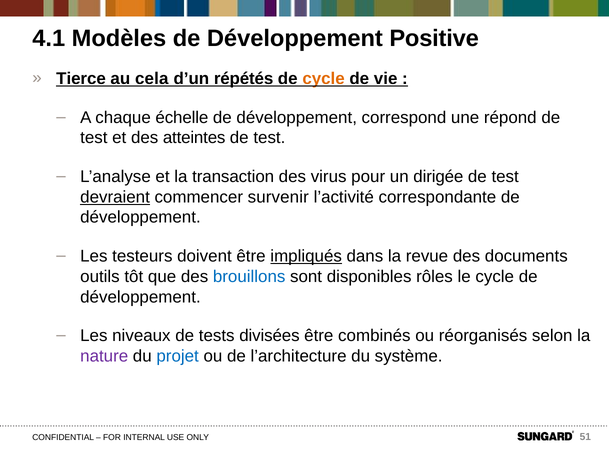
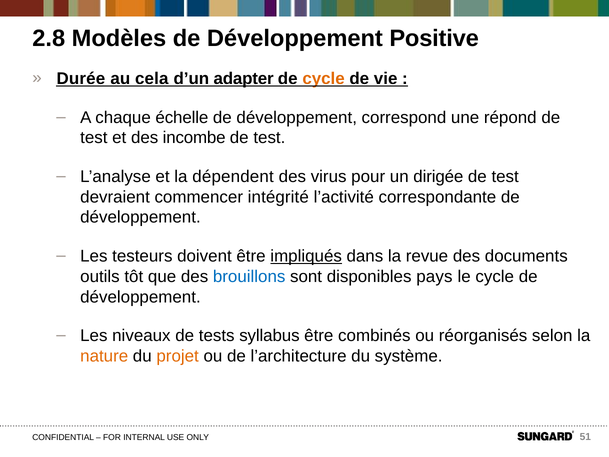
4.1: 4.1 -> 2.8
Tierce: Tierce -> Durée
répétés: répétés -> adapter
atteintes: atteintes -> incombe
transaction: transaction -> dépendent
devraient underline: present -> none
survenir: survenir -> intégrité
rôles: rôles -> pays
divisées: divisées -> syllabus
nature colour: purple -> orange
projet colour: blue -> orange
